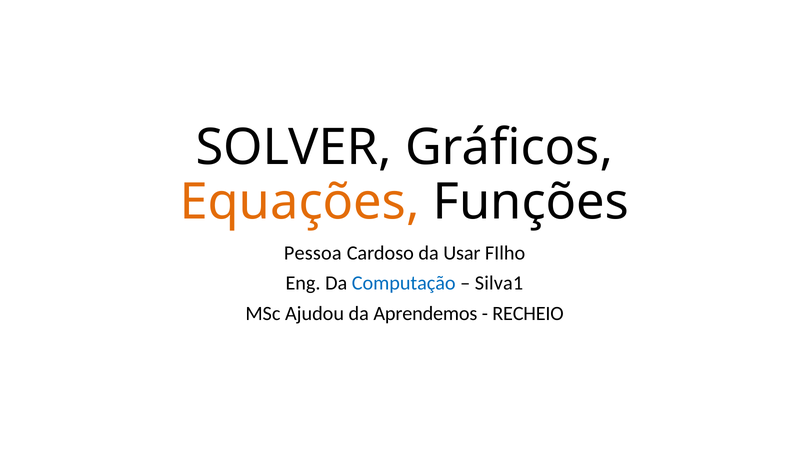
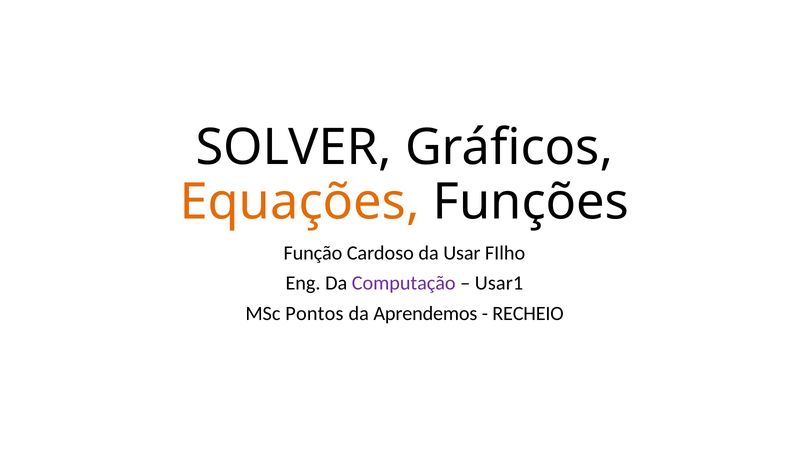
Pessoa: Pessoa -> Função
Computação colour: blue -> purple
Silva1: Silva1 -> Usar1
Ajudou: Ajudou -> Pontos
